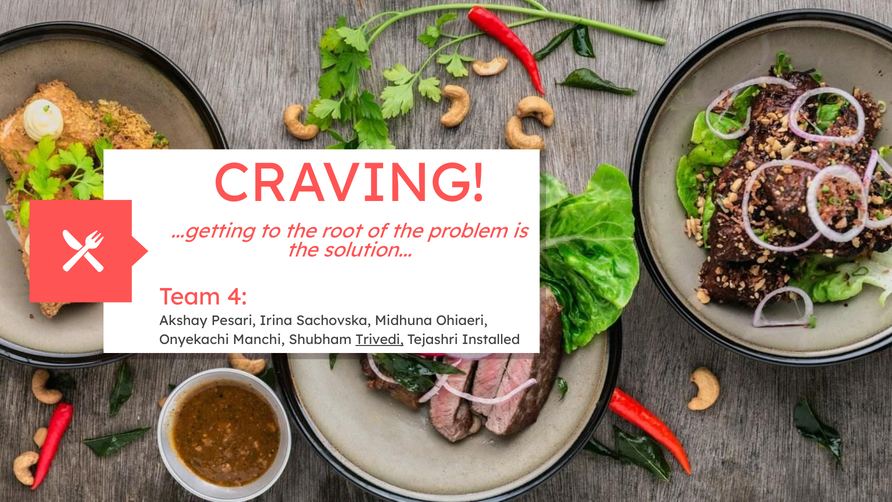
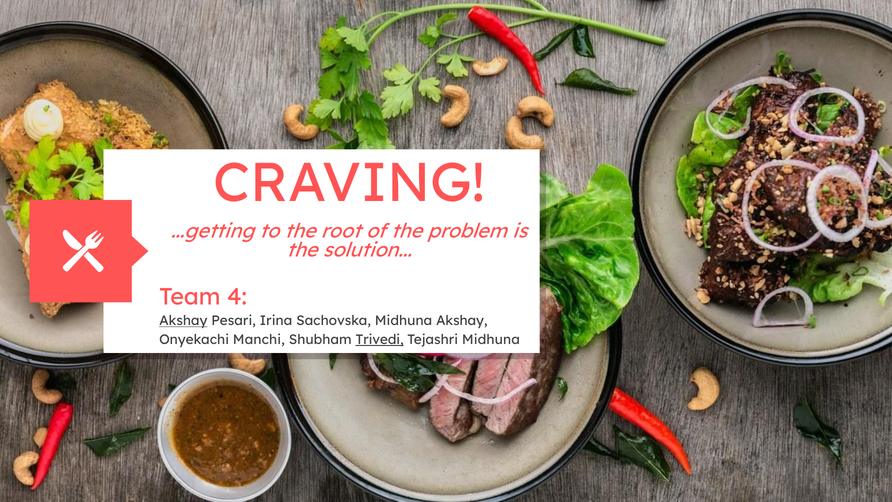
Akshay at (183, 321) underline: none -> present
Midhuna Ohiaeri: Ohiaeri -> Akshay
Tejashri Installed: Installed -> Midhuna
